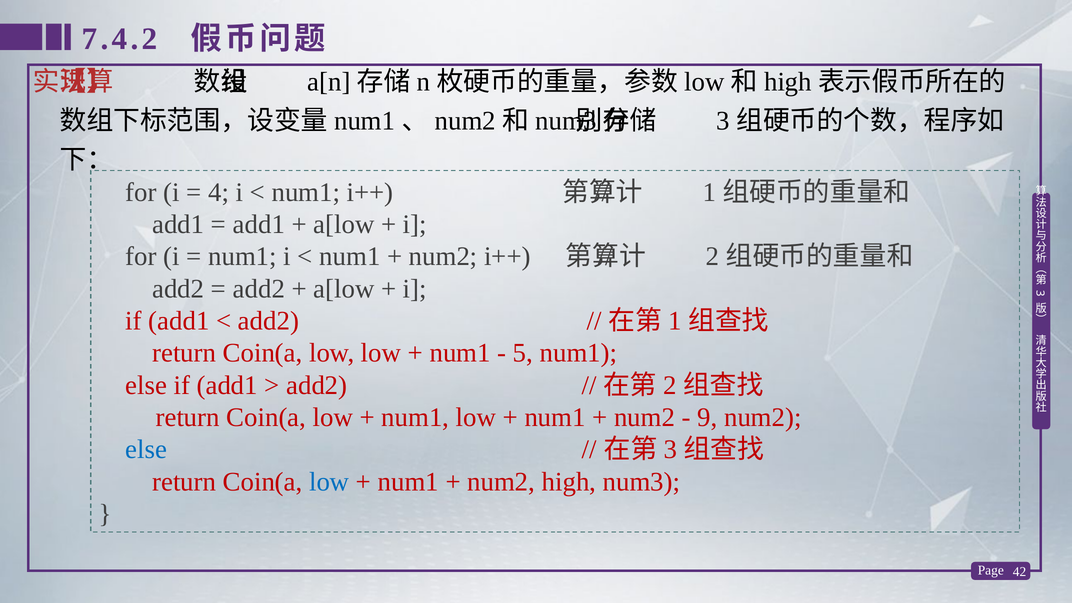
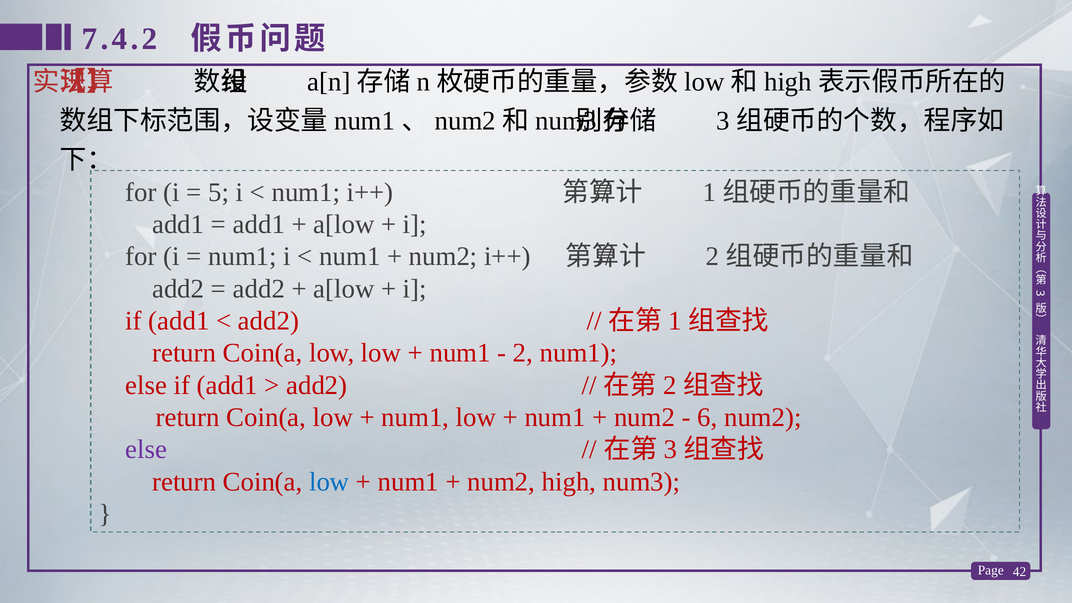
4: 4 -> 5
5: 5 -> 2
9: 9 -> 6
else at (146, 450) colour: blue -> purple
